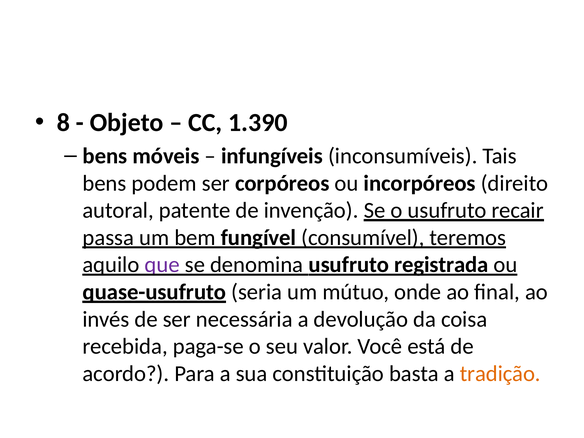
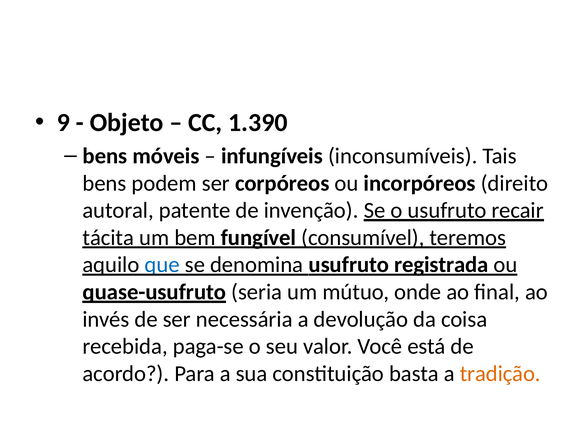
8: 8 -> 9
passa: passa -> tácita
que colour: purple -> blue
